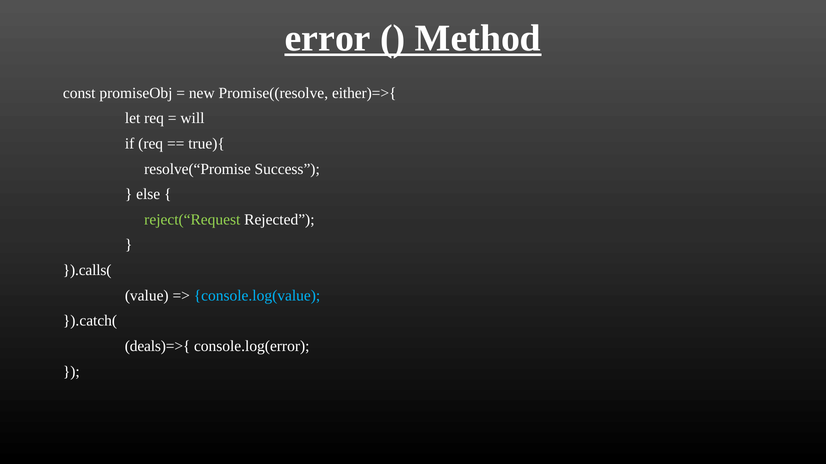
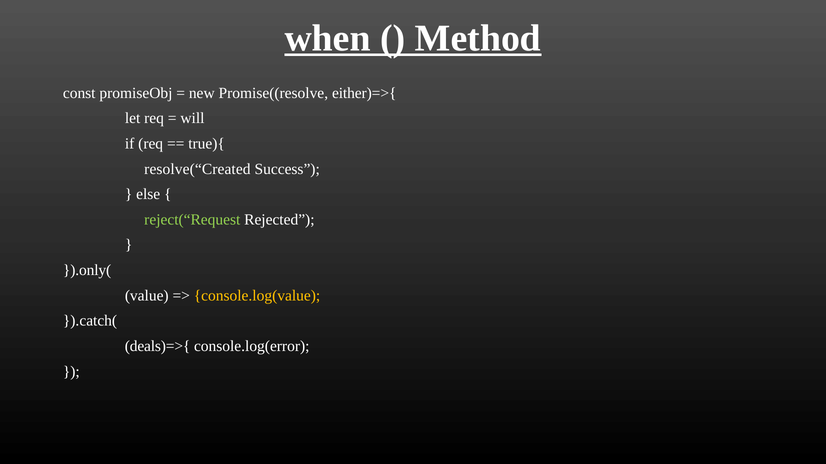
error: error -> when
resolve(“Promise: resolve(“Promise -> resolve(“Created
}).calls(: }).calls( -> }).only(
console.log(value colour: light blue -> yellow
